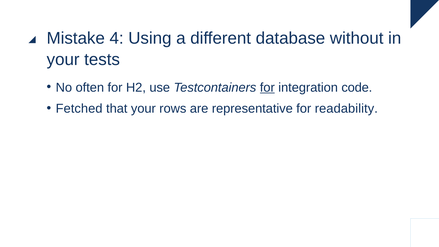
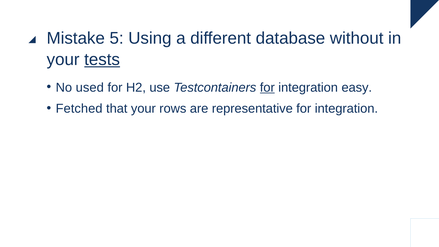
4: 4 -> 5
tests underline: none -> present
often: often -> used
code: code -> easy
representative for readability: readability -> integration
